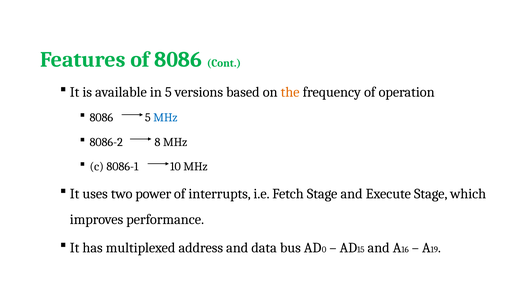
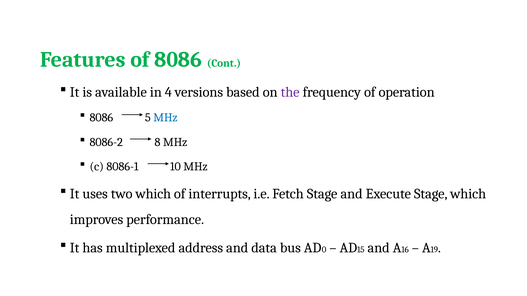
in 5: 5 -> 4
the colour: orange -> purple
two power: power -> which
